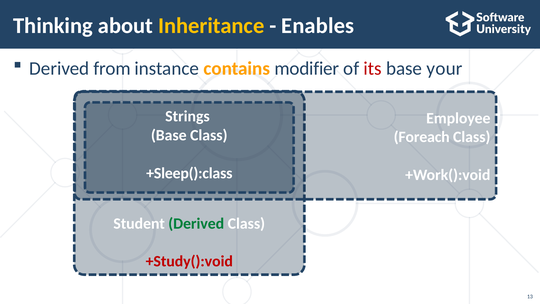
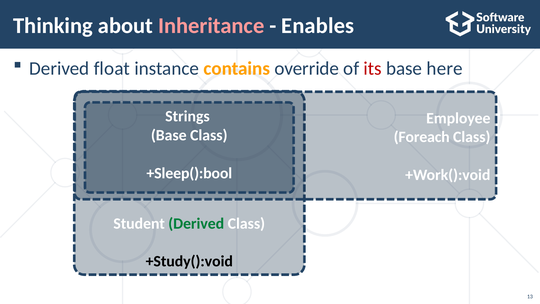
Inheritance colour: yellow -> pink
from: from -> float
modifier: modifier -> override
your: your -> here
+Sleep():class: +Sleep():class -> +Sleep():bool
+Study():void colour: red -> black
